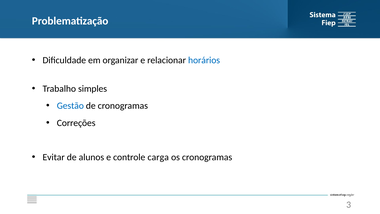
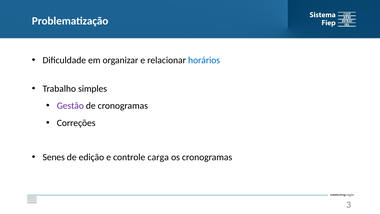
Gestão colour: blue -> purple
Evitar: Evitar -> Senes
alunos: alunos -> edição
